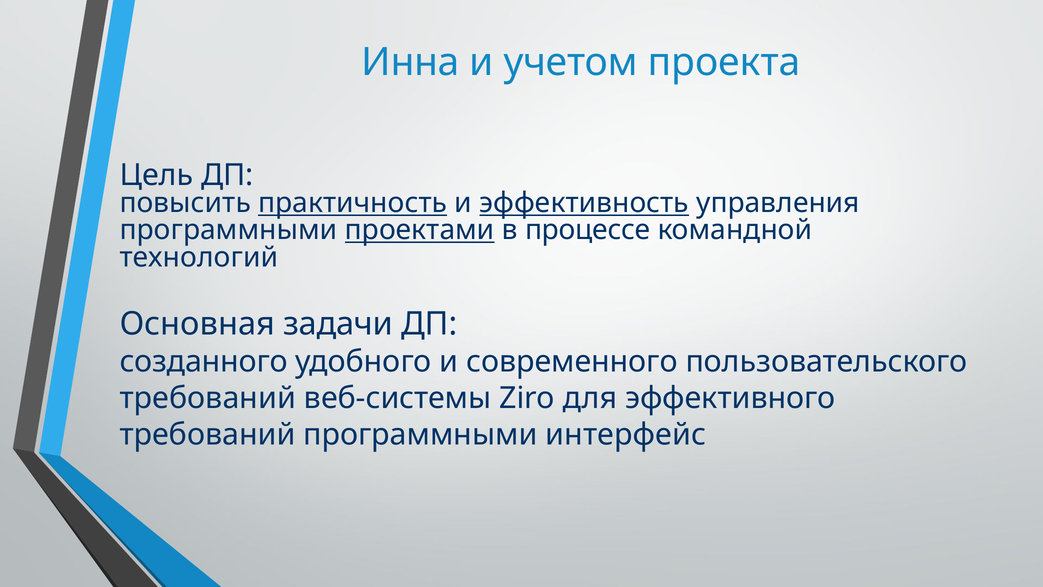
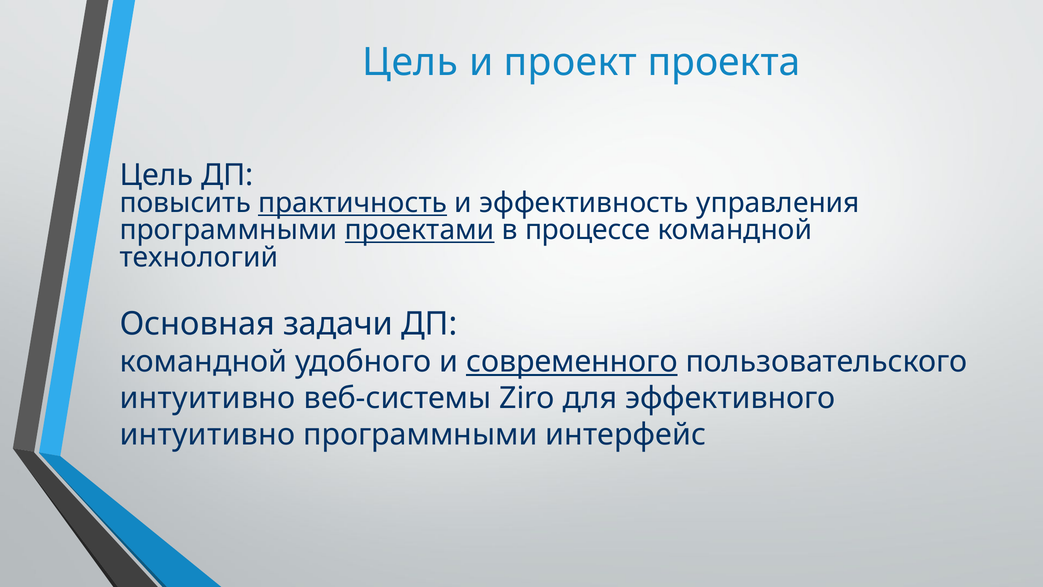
Инна at (411, 62): Инна -> Цель
учетом: учетом -> проект
эффективность underline: present -> none
созданного at (204, 362): созданного -> командной
современного underline: none -> present
требований at (208, 398): требований -> интуитивно
требований at (208, 434): требований -> интуитивно
